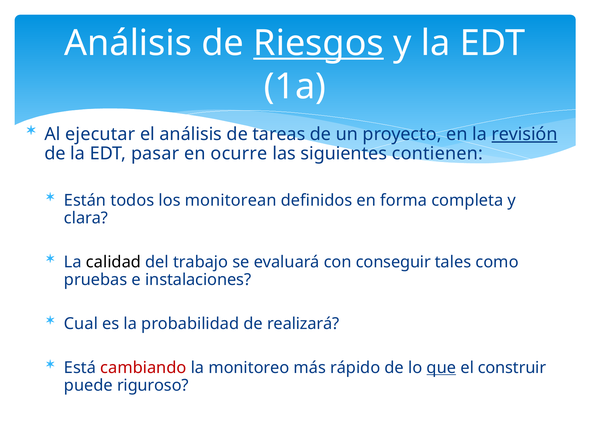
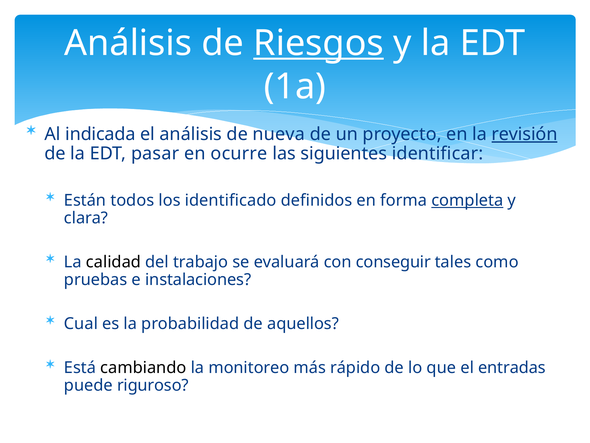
ejecutar: ejecutar -> indicada
tareas: tareas -> nueva
contienen: contienen -> identificar
monitorean: monitorean -> identificado
completa underline: none -> present
realizará: realizará -> aquellos
cambiando colour: red -> black
que underline: present -> none
construir: construir -> entradas
